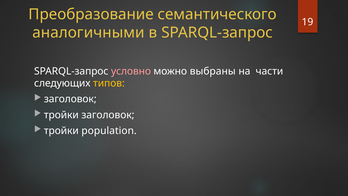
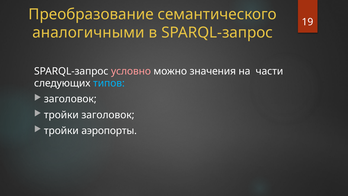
выбраны: выбраны -> значения
типов colour: yellow -> light blue
population: population -> аэропорты
